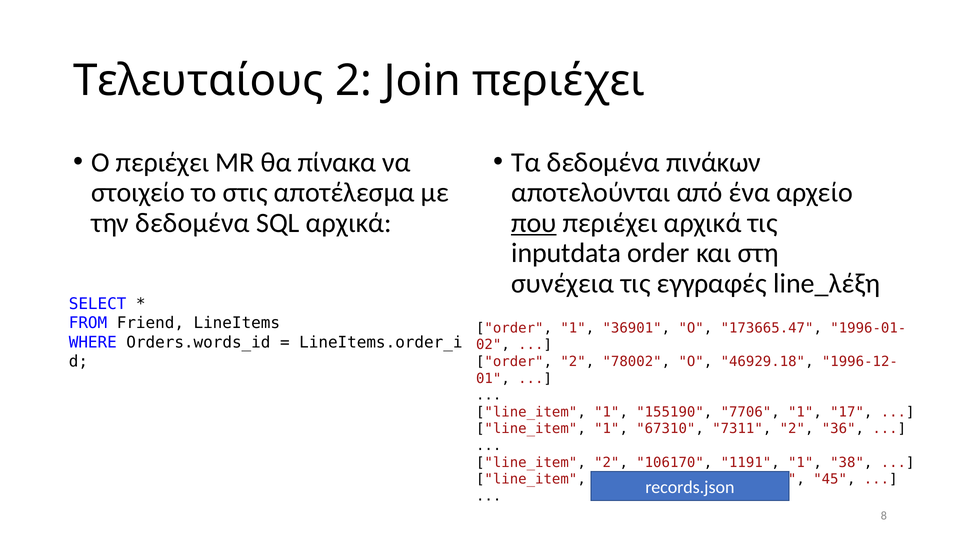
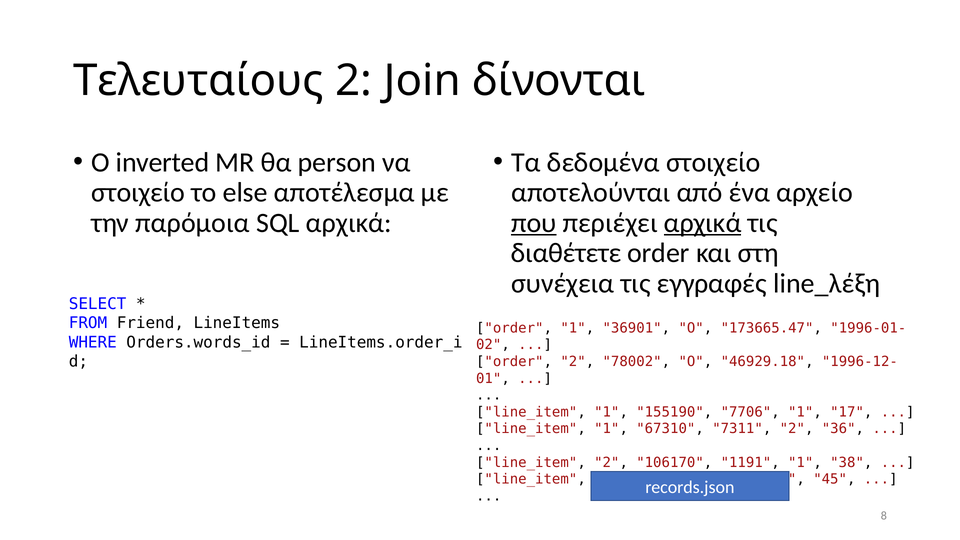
Join περιέχει: περιέχει -> δίνονται
Ο περιέχει: περιέχει -> inverted
πίνακα: πίνακα -> person
δεδομένα πινάκων: πινάκων -> στοιχείο
στις: στις -> else
την δεδομένα: δεδομένα -> παρόμοια
αρχικά at (703, 223) underline: none -> present
inputdata: inputdata -> διαθέτετε
